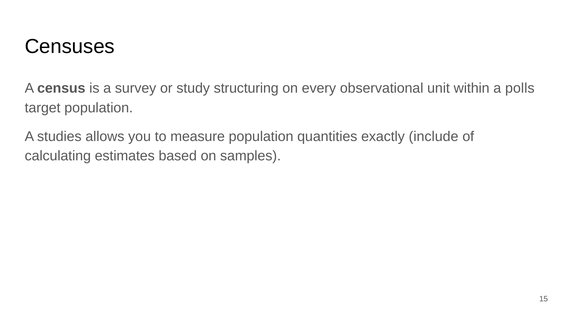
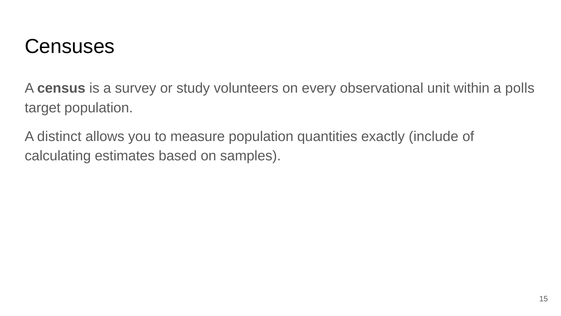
structuring: structuring -> volunteers
studies: studies -> distinct
